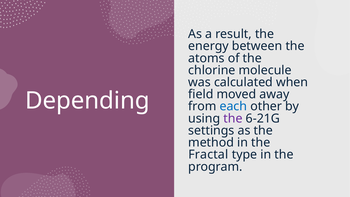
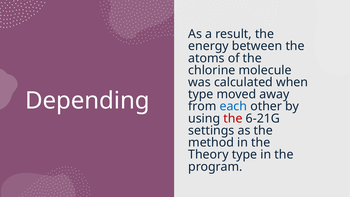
field at (201, 94): field -> type
the at (233, 118) colour: purple -> red
Fractal: Fractal -> Theory
